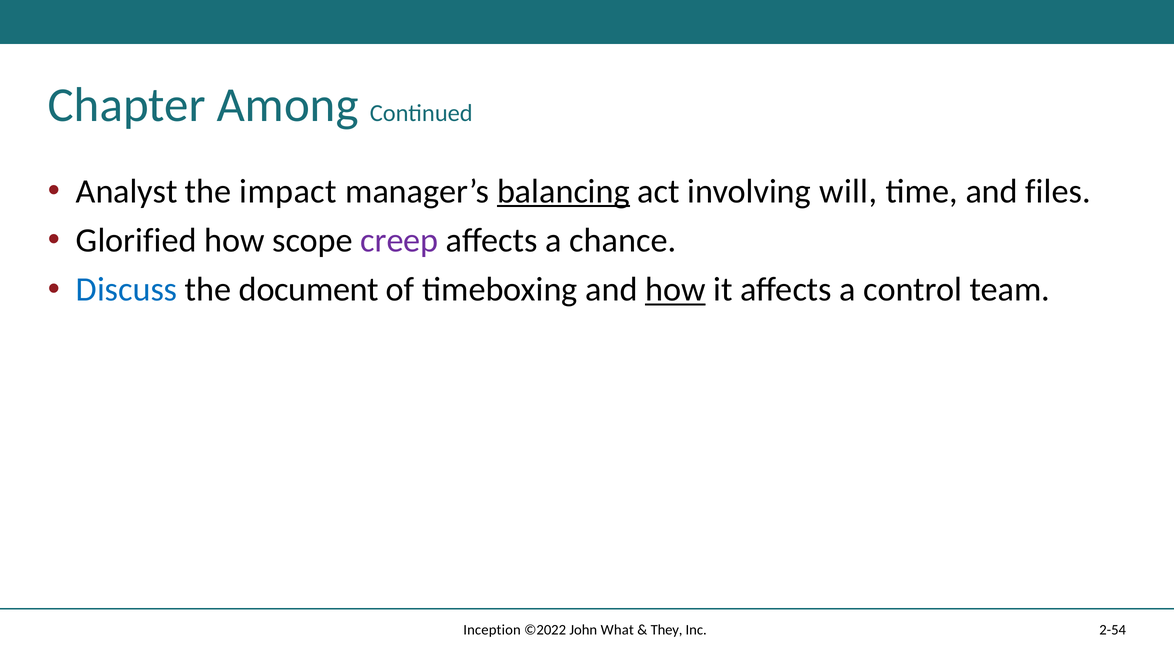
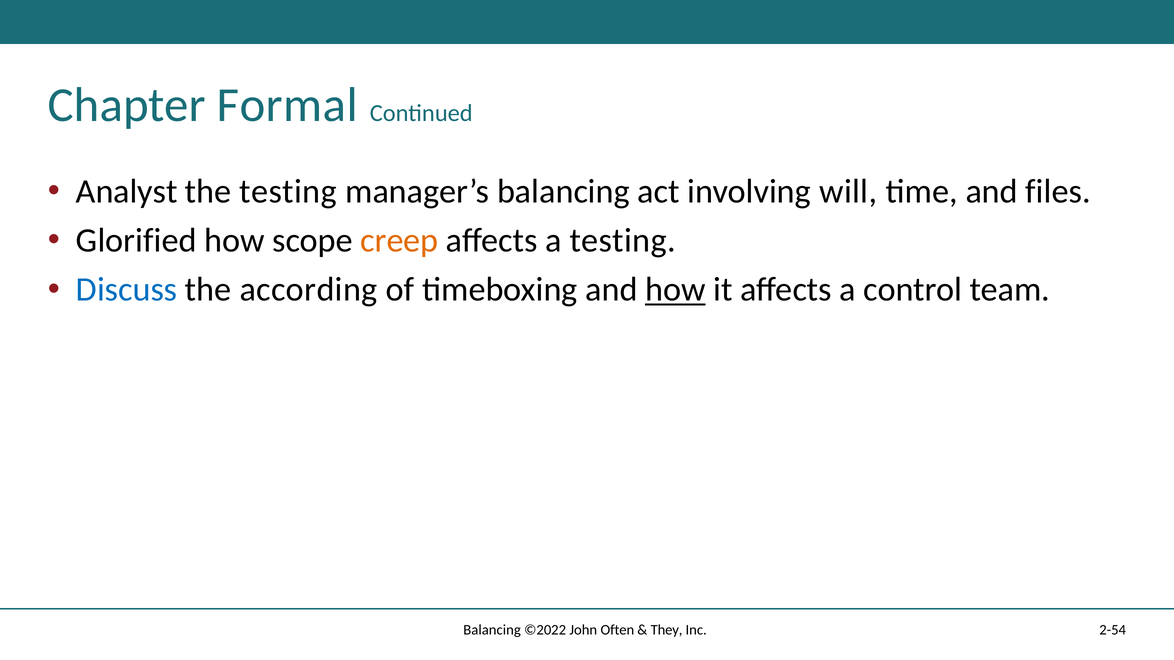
Among: Among -> Formal
the impact: impact -> testing
balancing at (563, 191) underline: present -> none
creep colour: purple -> orange
a chance: chance -> testing
document: document -> according
Inception at (492, 631): Inception -> Balancing
What: What -> Often
